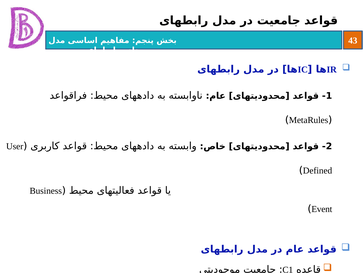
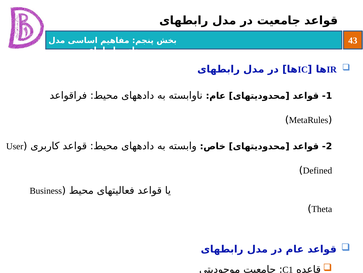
Event: Event -> Theta
